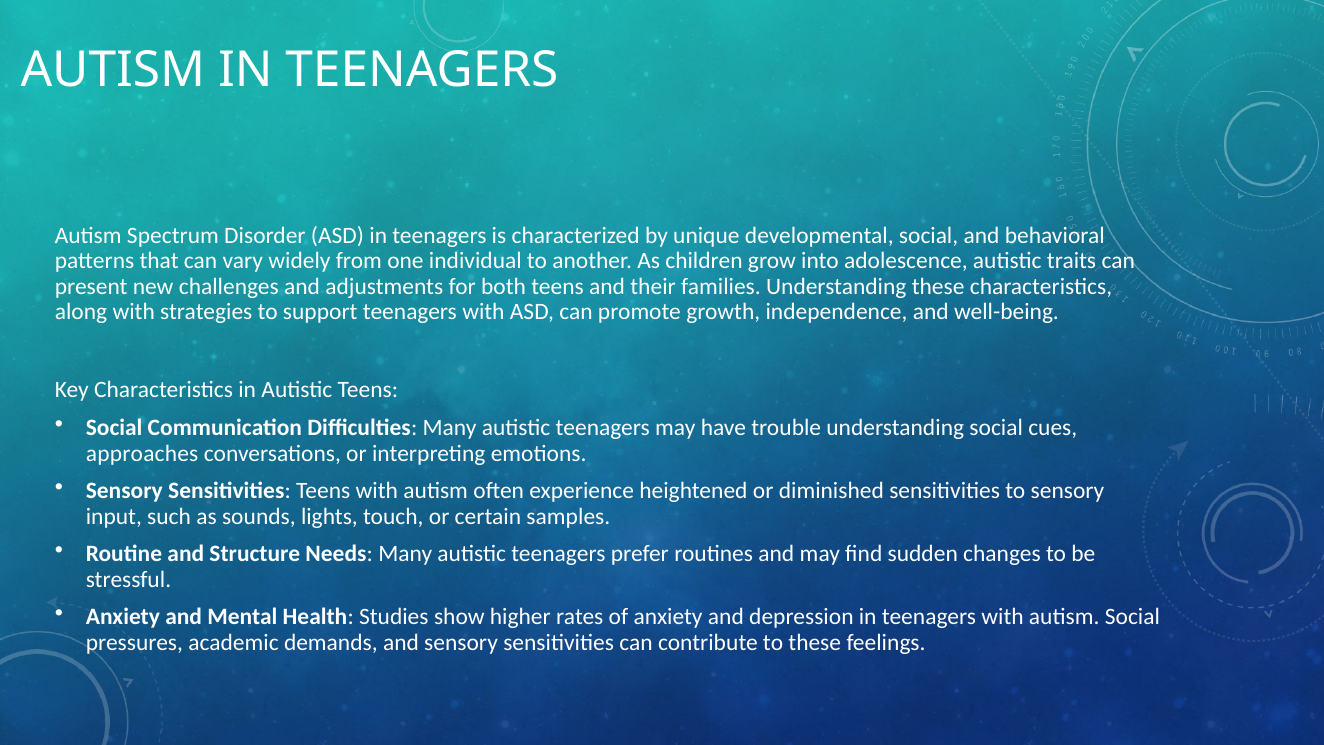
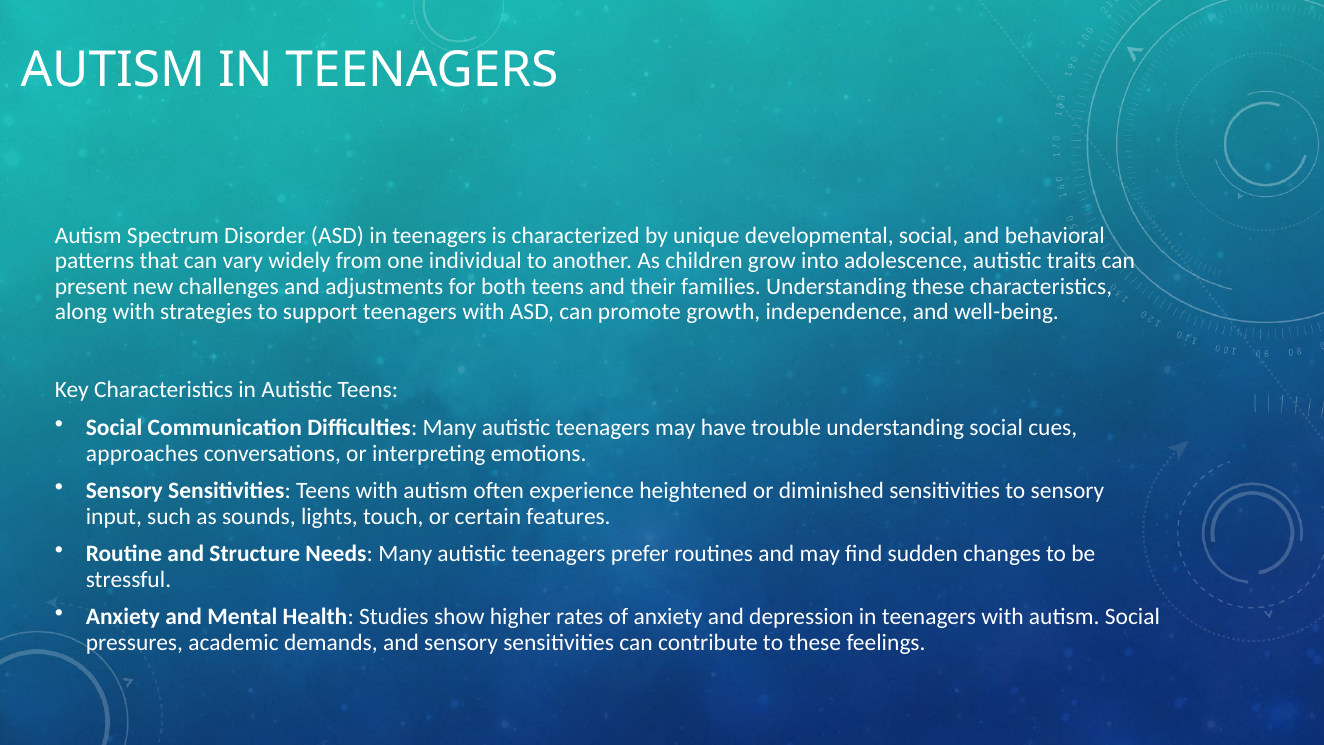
samples: samples -> features
